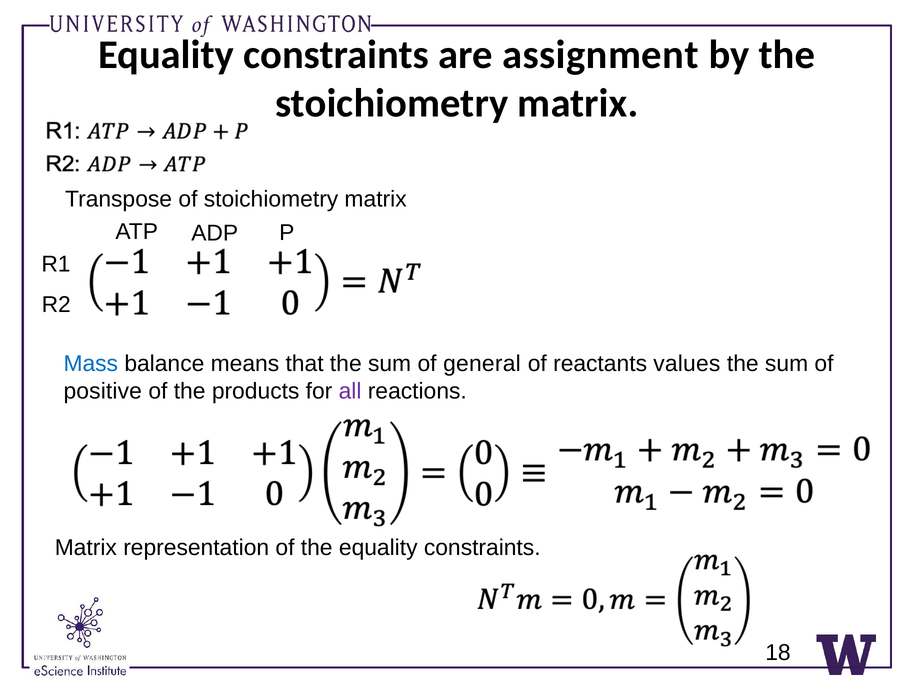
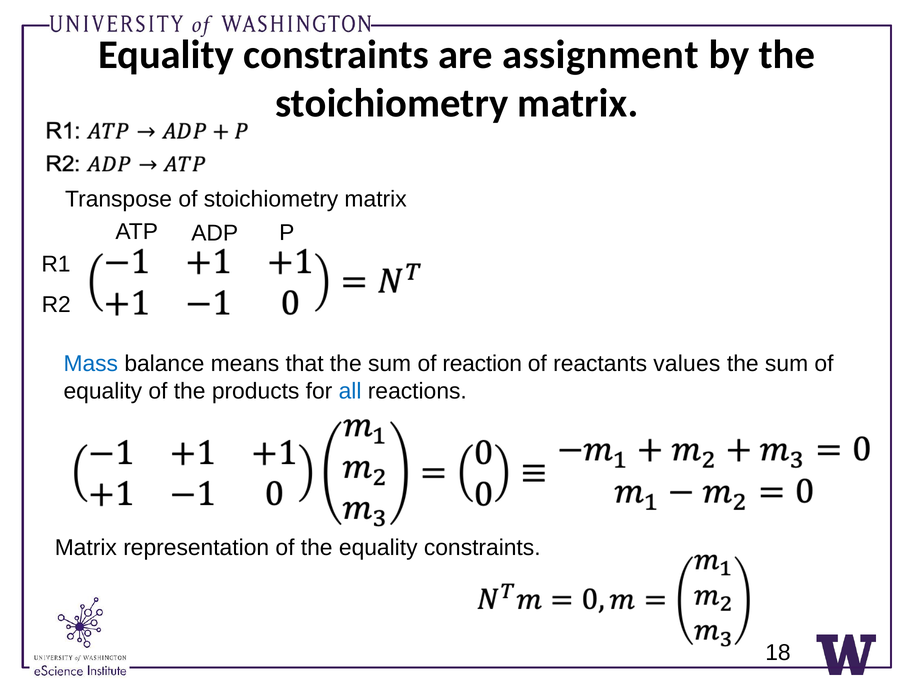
general: general -> reaction
positive at (103, 391): positive -> equality
all colour: purple -> blue
